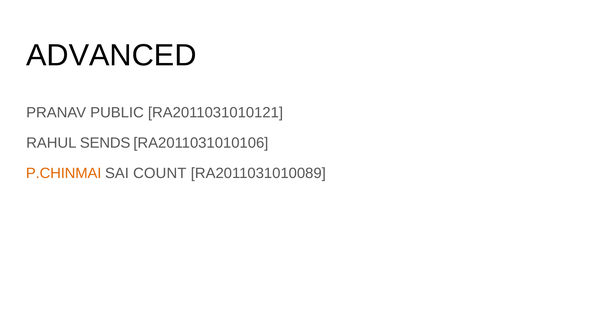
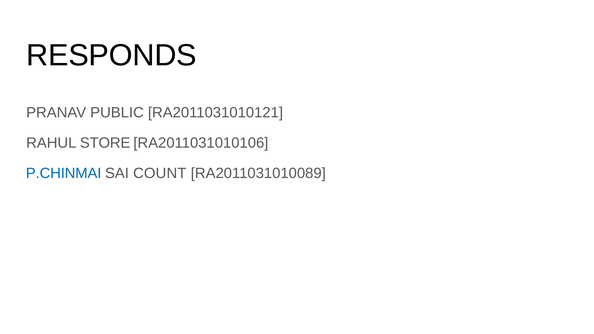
ADVANCED: ADVANCED -> RESPONDS
SENDS: SENDS -> STORE
P.CHINMAI colour: orange -> blue
